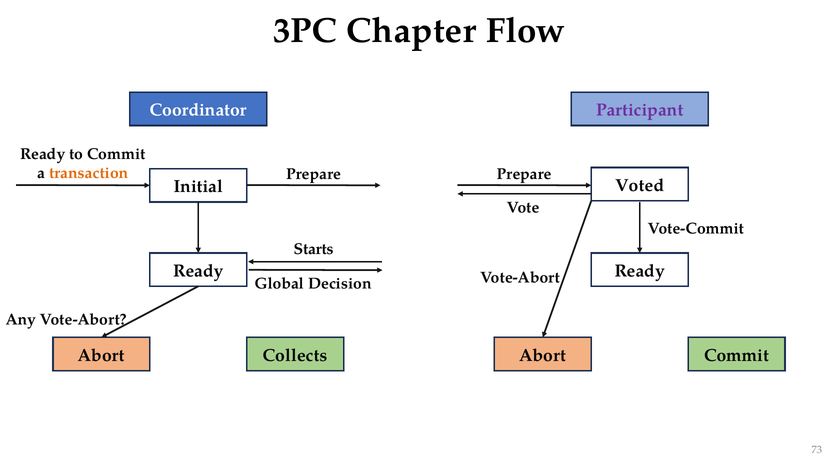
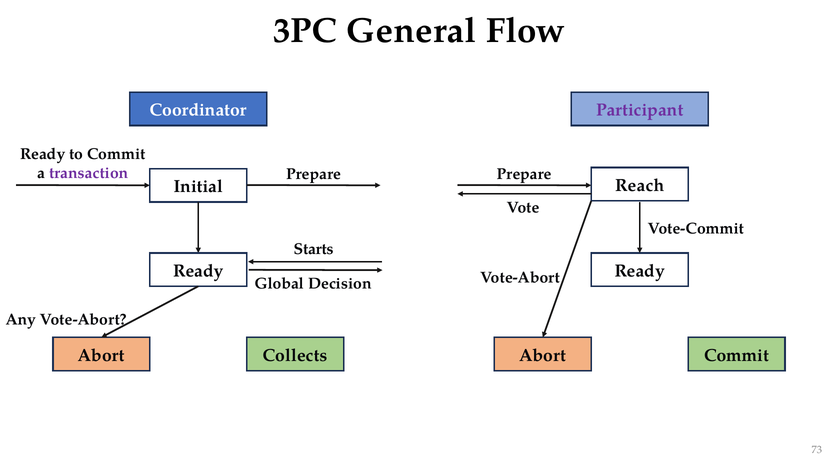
Chapter: Chapter -> General
transaction colour: orange -> purple
Voted: Voted -> Reach
